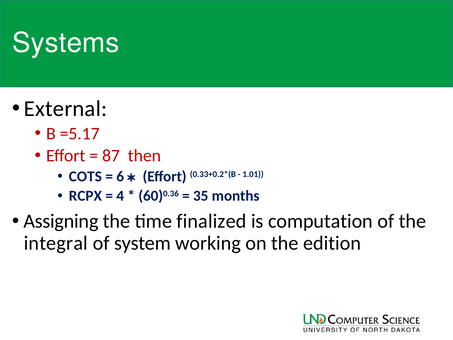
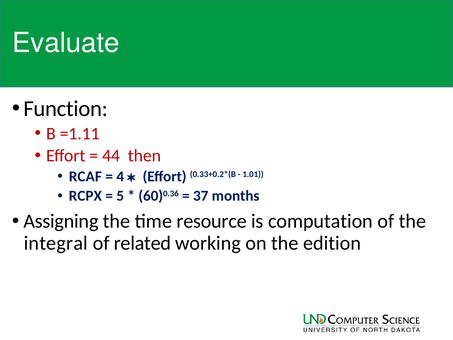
Systems: Systems -> Evaluate
External: External -> Function
=5.17: =5.17 -> =1.11
87: 87 -> 44
COTS: COTS -> RCAF
6: 6 -> 4
4: 4 -> 5
35: 35 -> 37
finalized: finalized -> resource
system: system -> related
